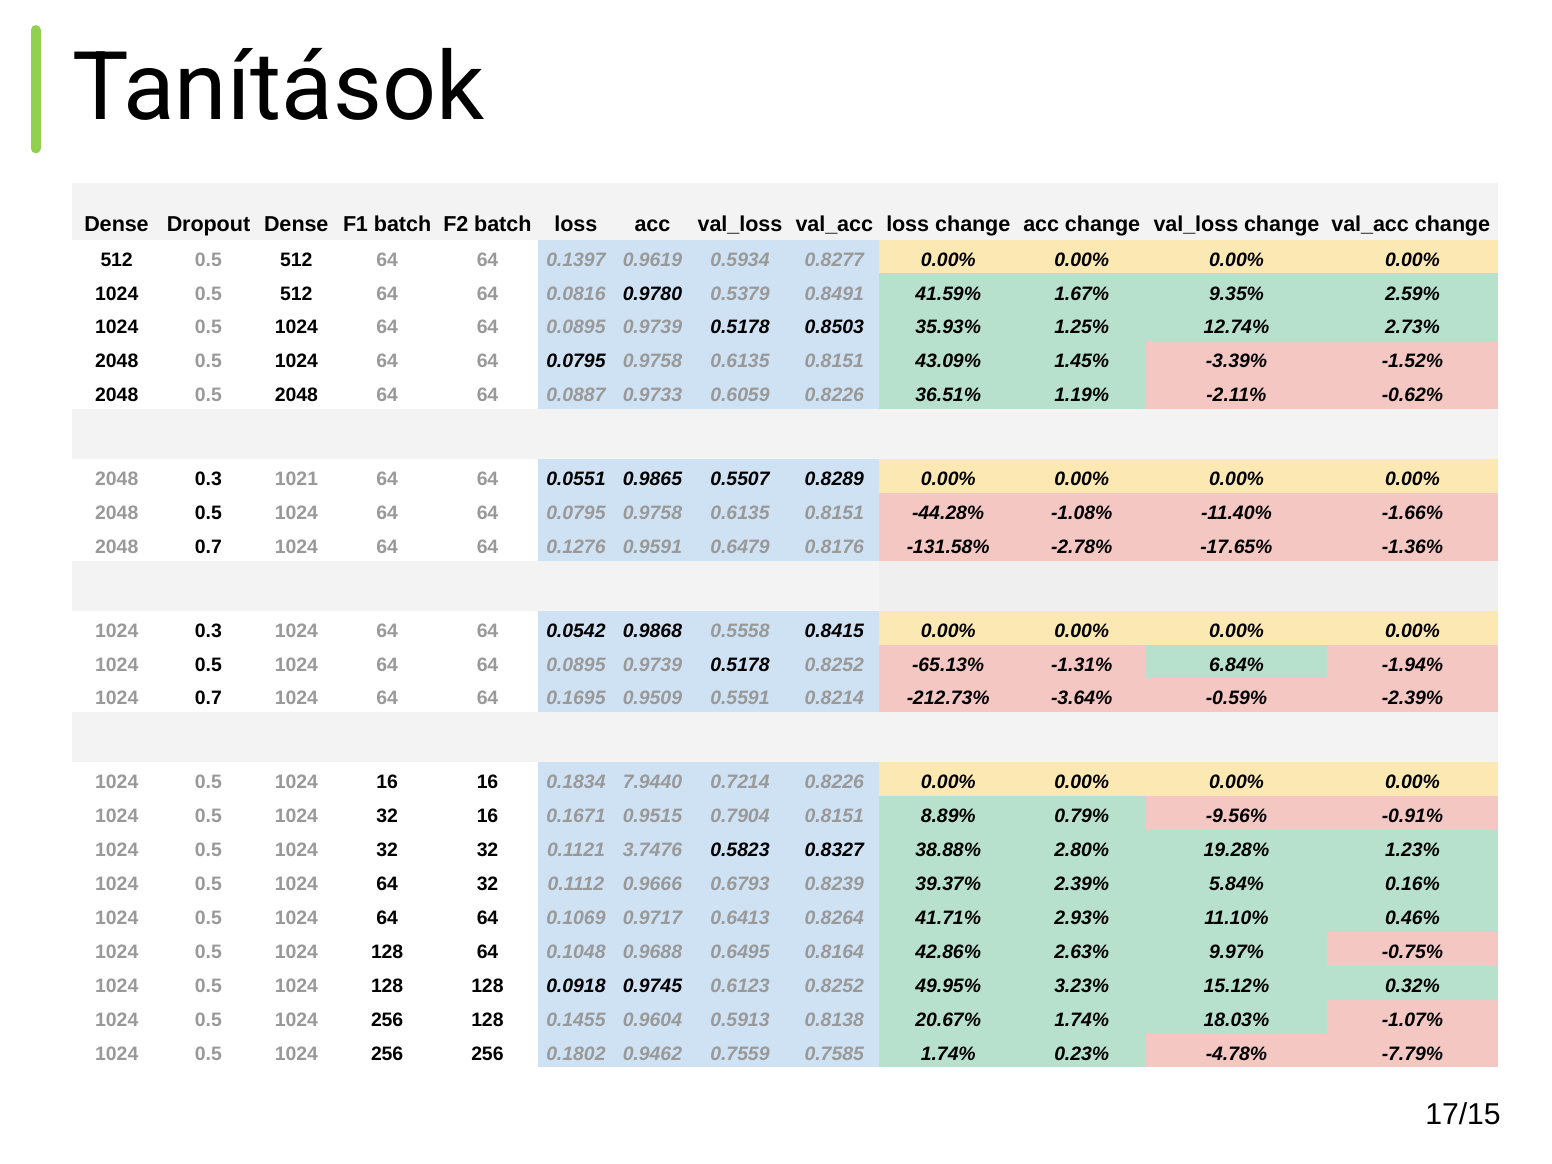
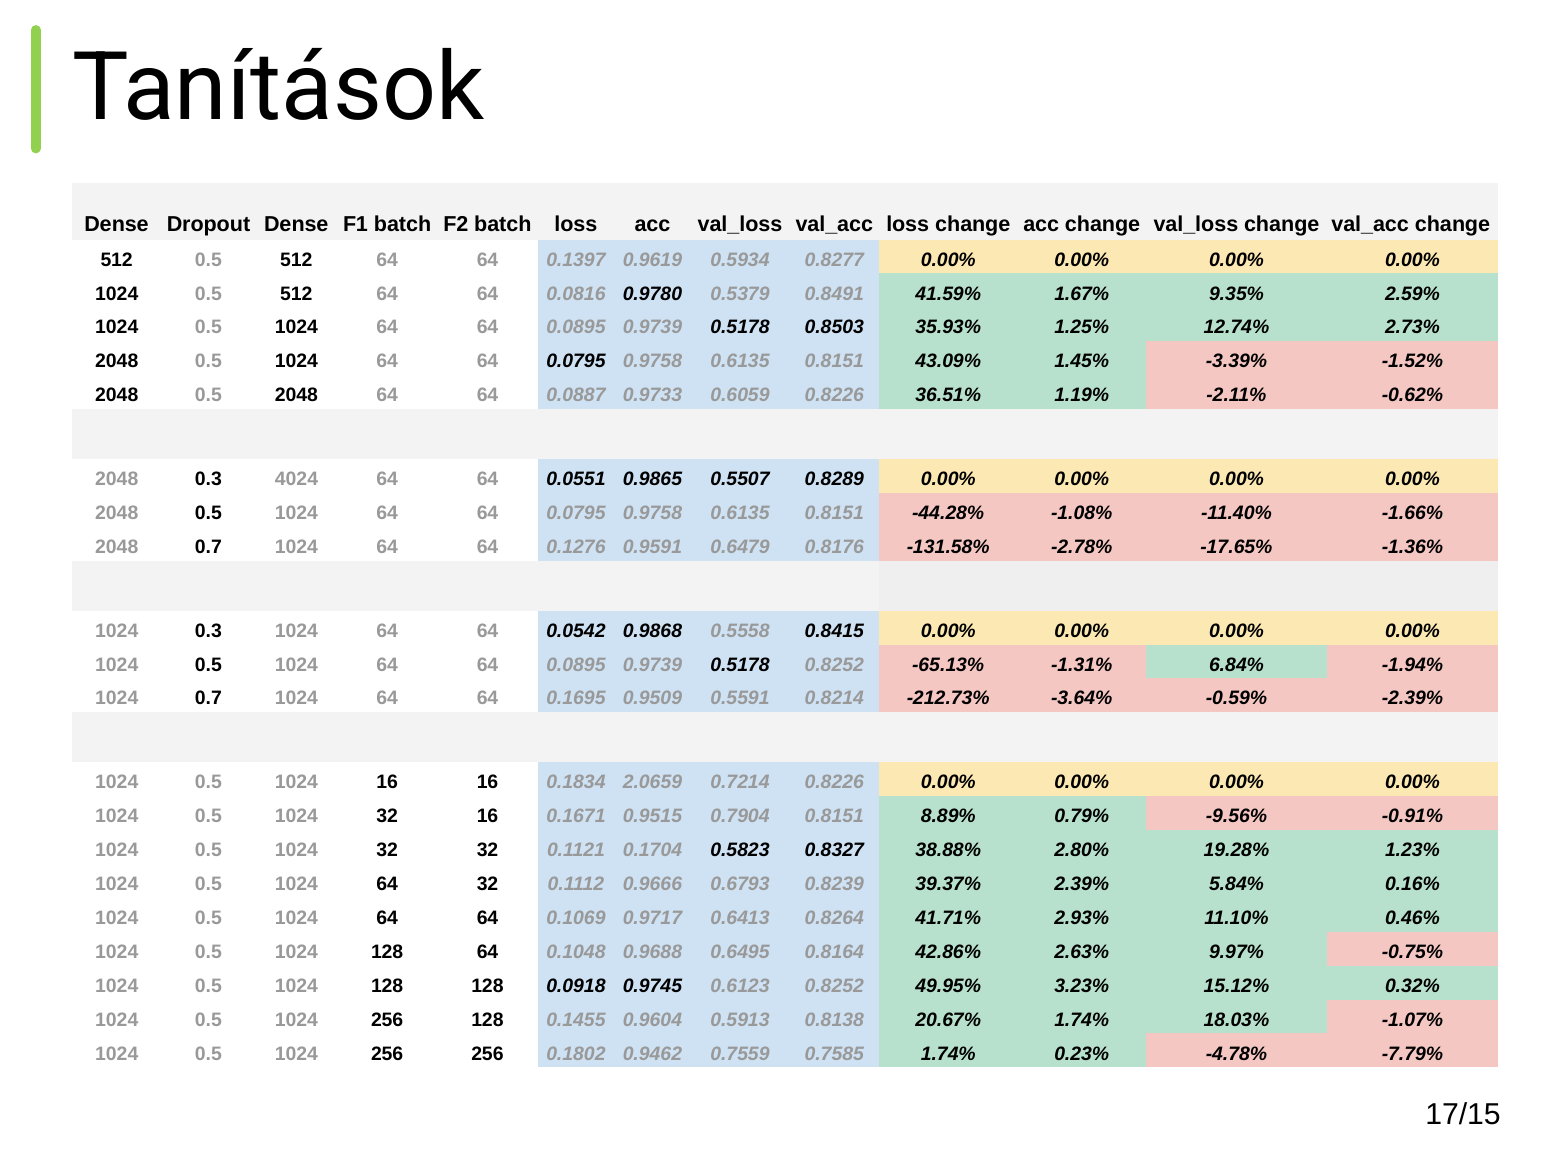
1021: 1021 -> 4024
7.9440: 7.9440 -> 2.0659
3.7476: 3.7476 -> 0.1704
